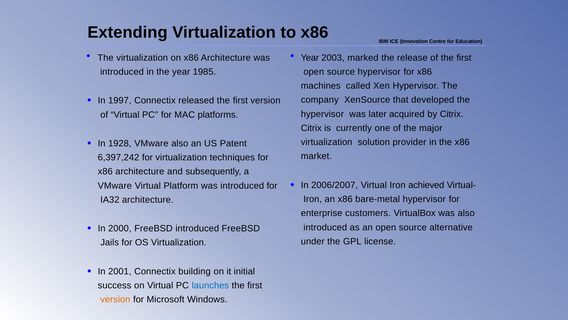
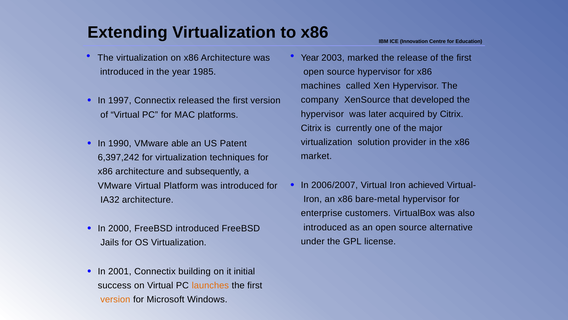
1928: 1928 -> 1990
VMware also: also -> able
launches colour: blue -> orange
